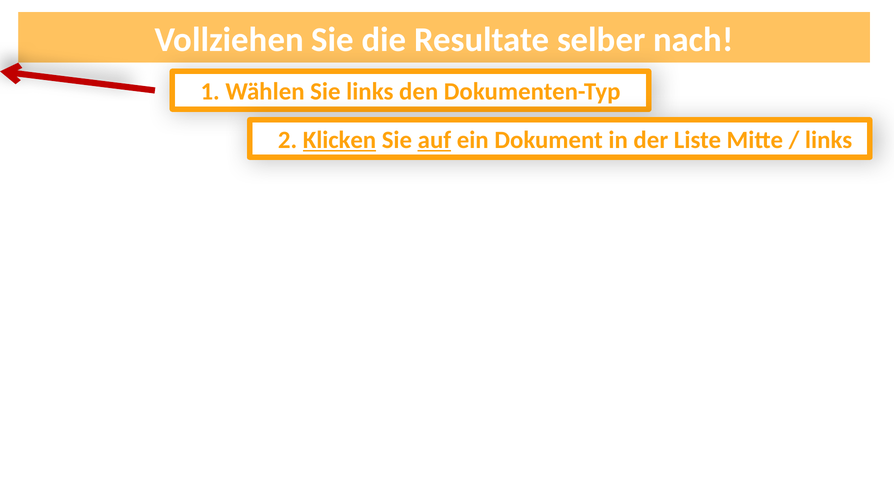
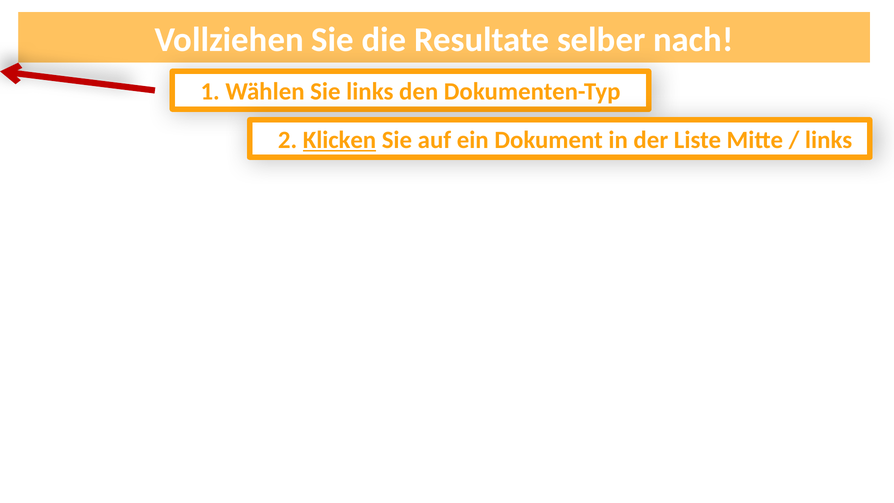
auf underline: present -> none
